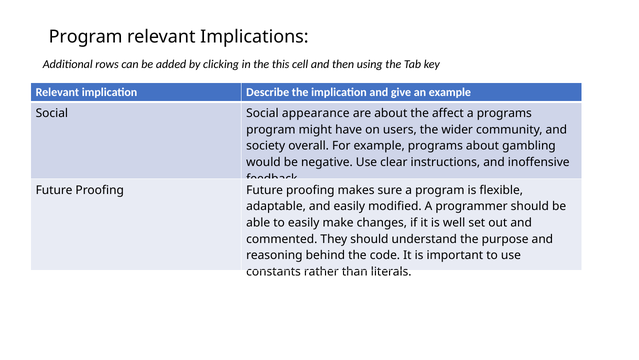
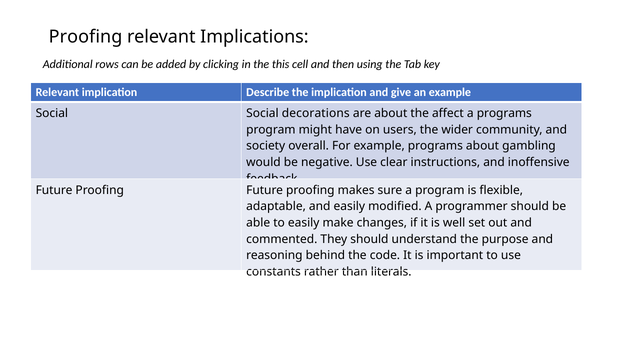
Program at (86, 37): Program -> Proofing
appearance: appearance -> decorations
